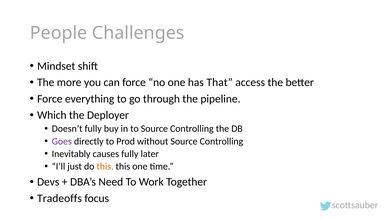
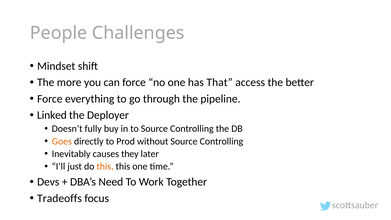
Which: Which -> Linked
Goes colour: purple -> orange
causes fully: fully -> they
